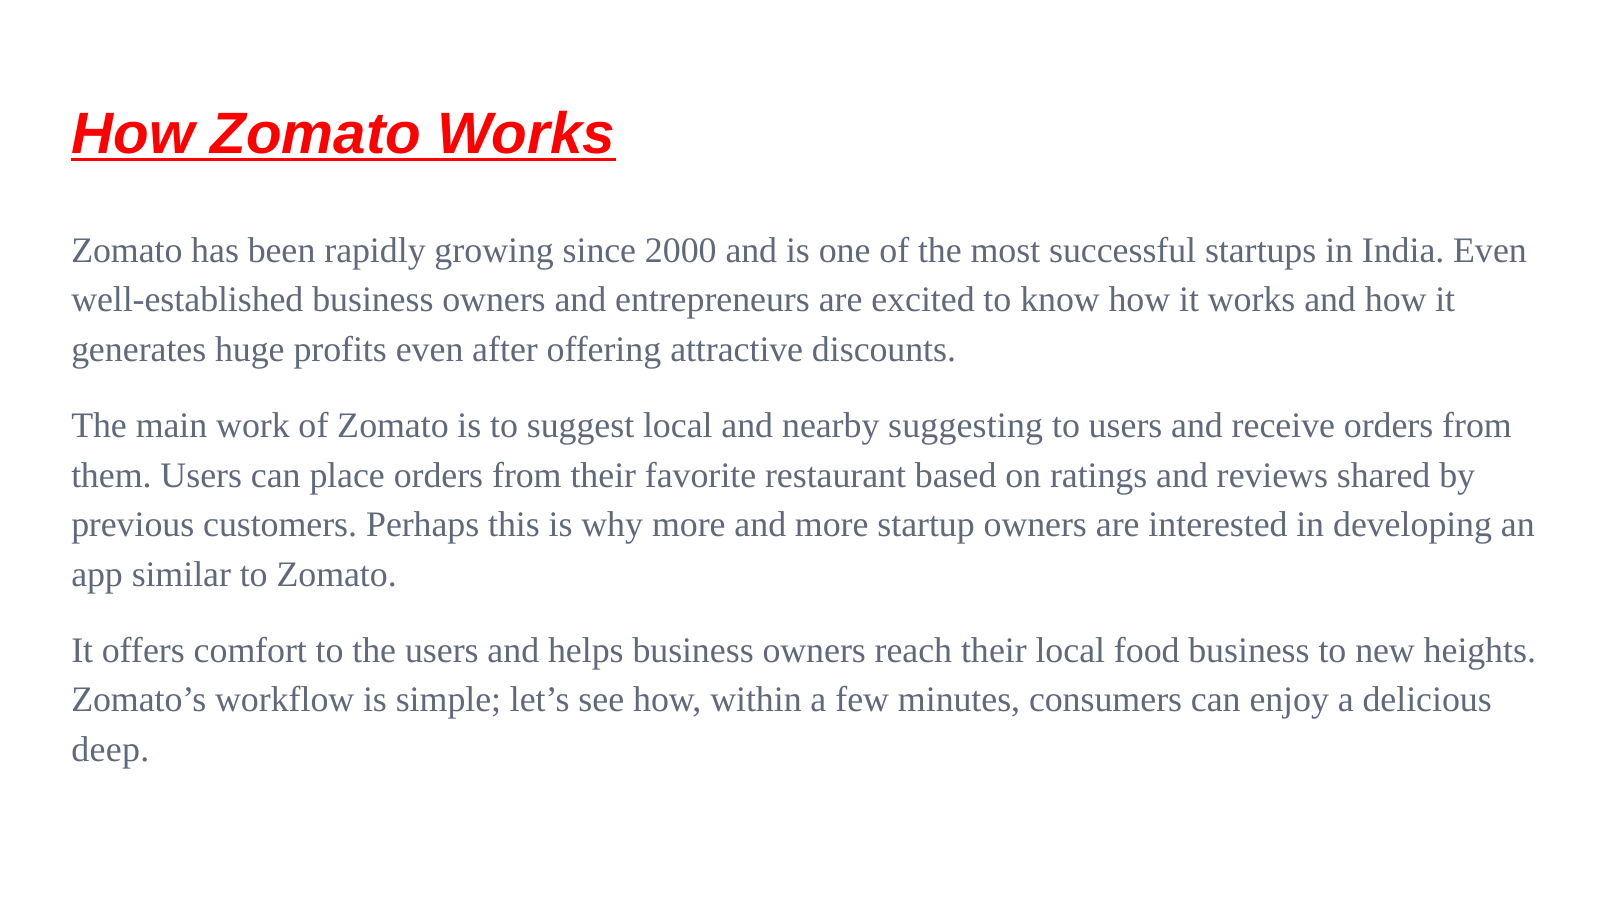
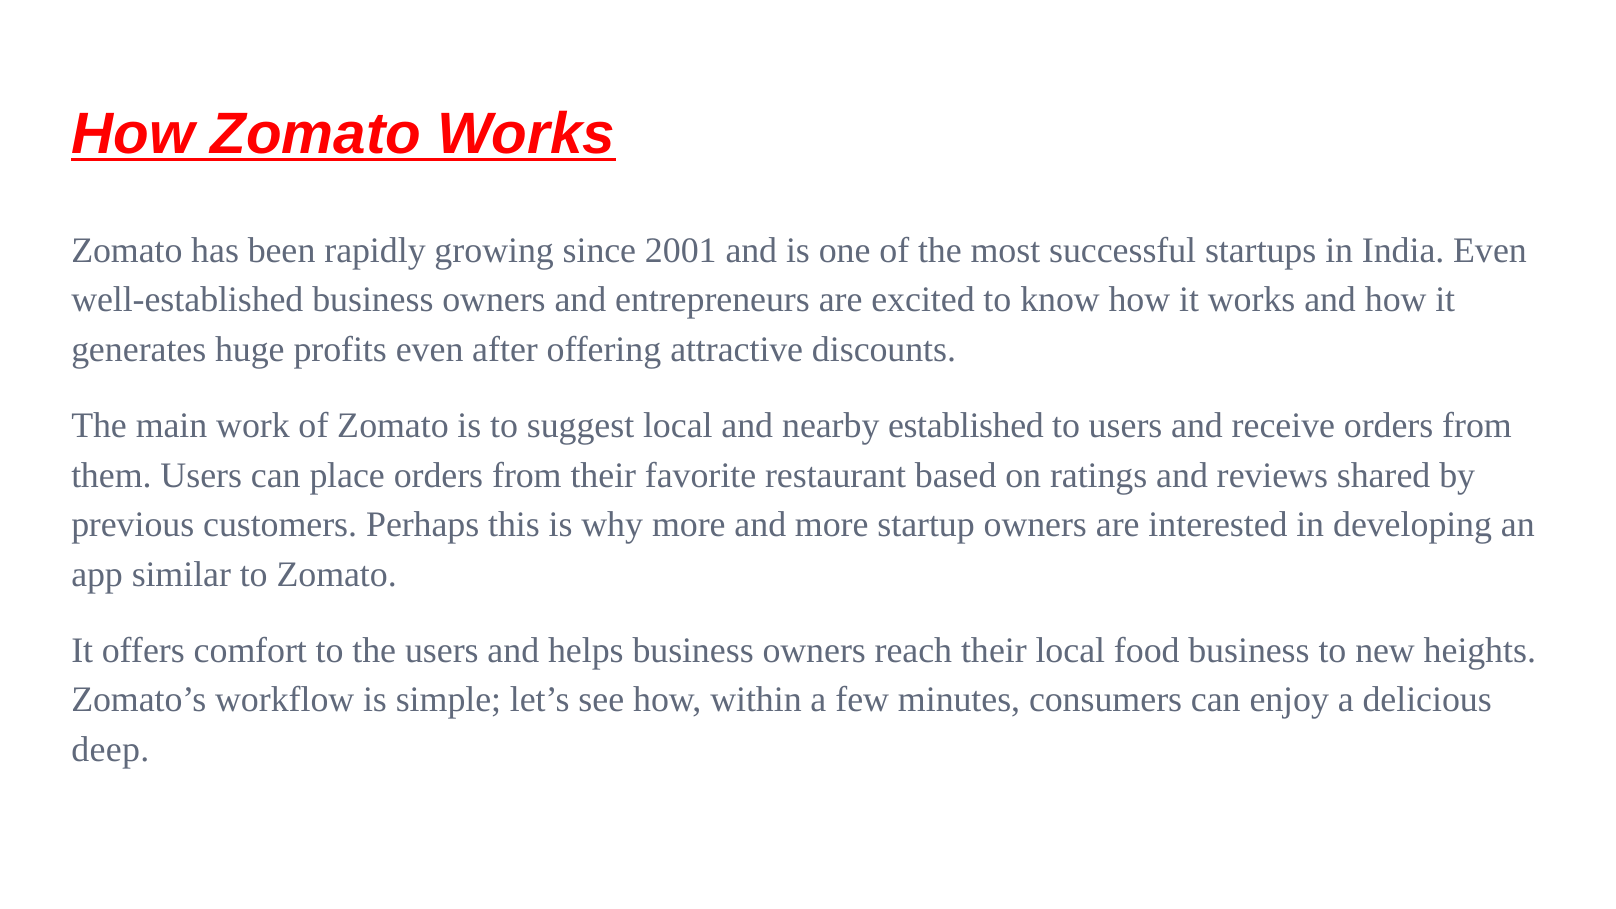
2000: 2000 -> 2001
suggesting: suggesting -> established
